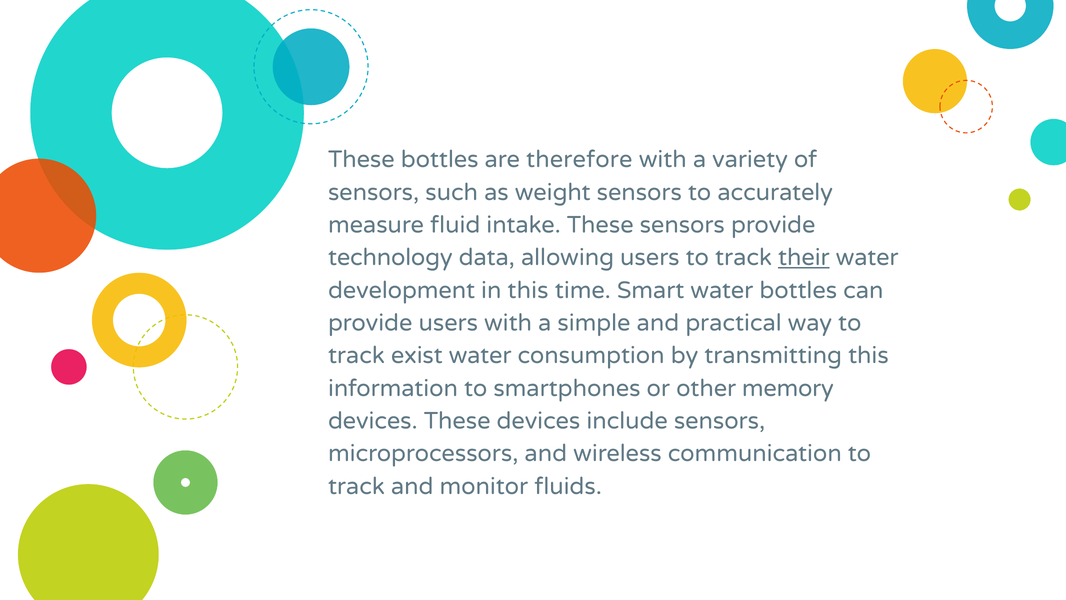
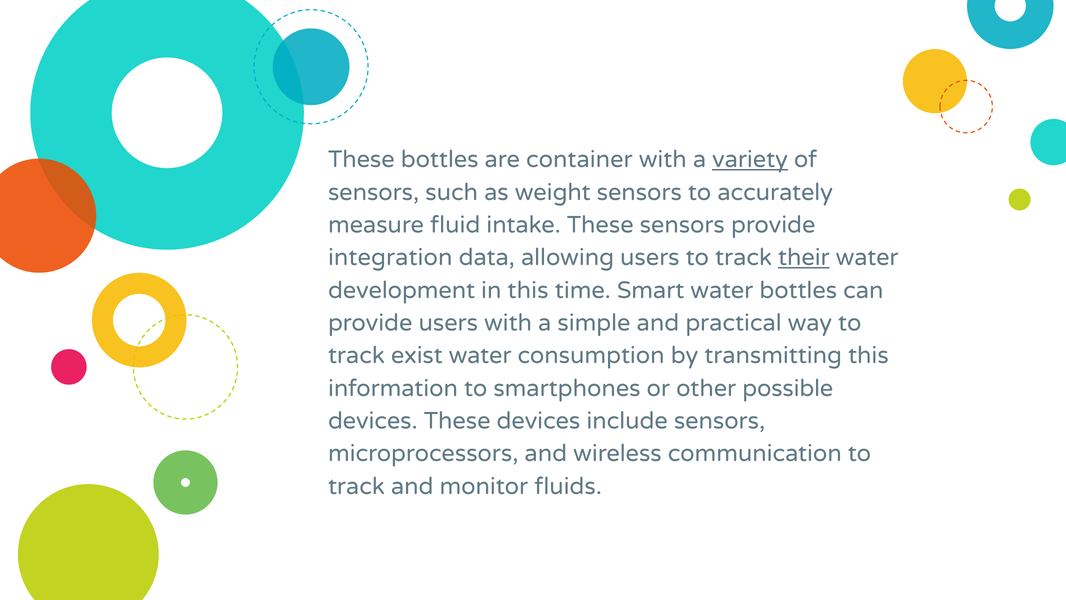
therefore: therefore -> container
variety underline: none -> present
technology: technology -> integration
memory: memory -> possible
